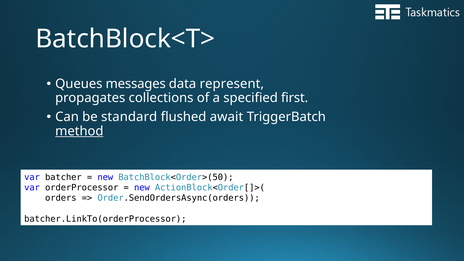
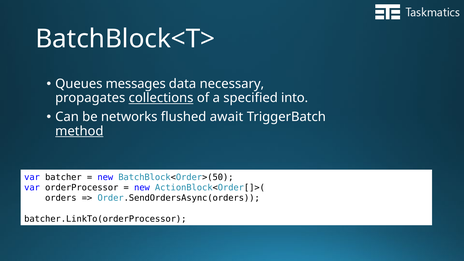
represent: represent -> necessary
collections underline: none -> present
first: first -> into
standard: standard -> networks
